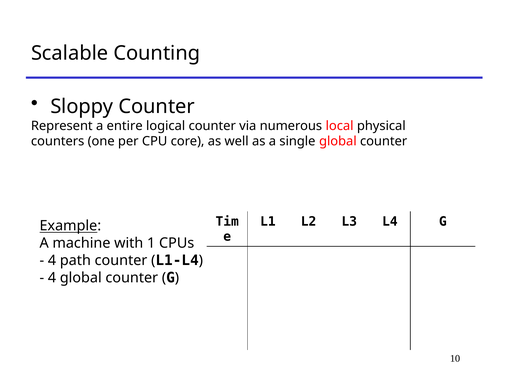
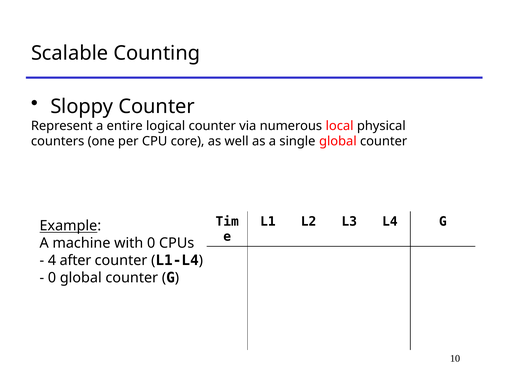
with 1: 1 -> 0
path: path -> after
4 at (52, 277): 4 -> 0
